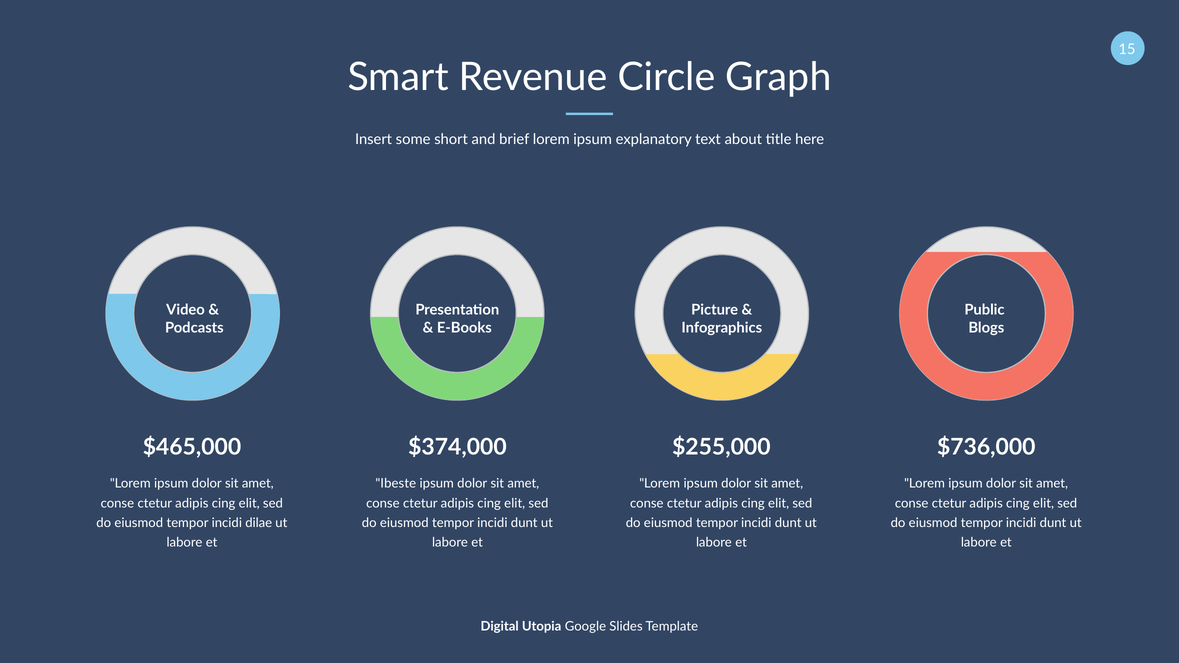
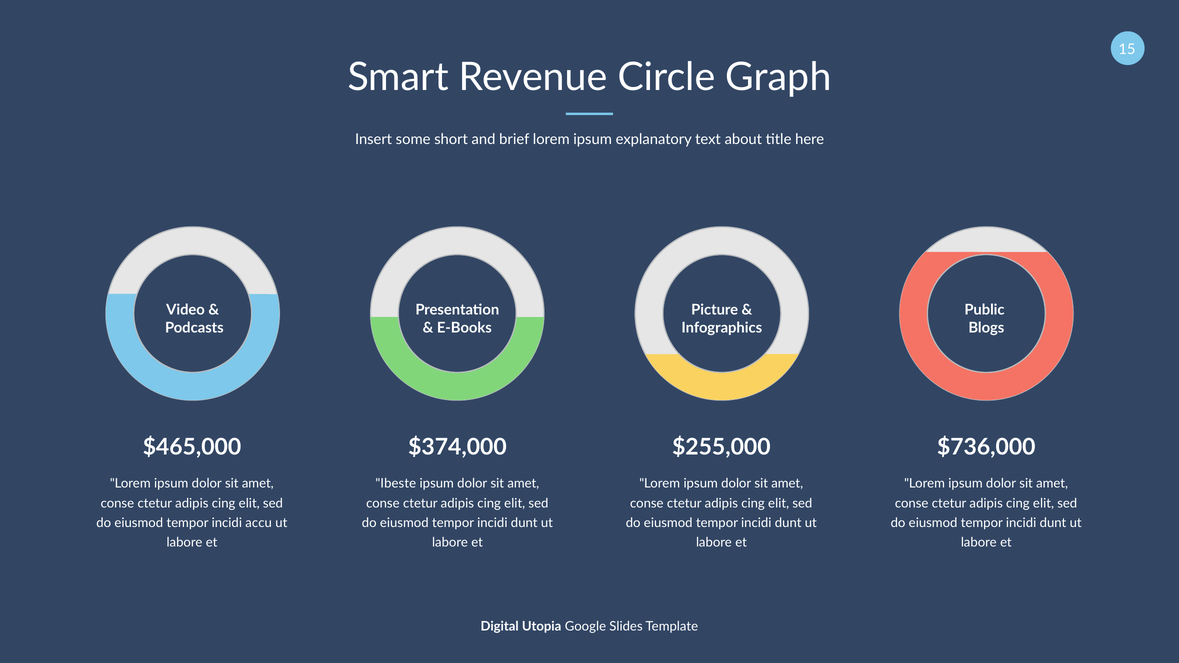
dilae: dilae -> accu
